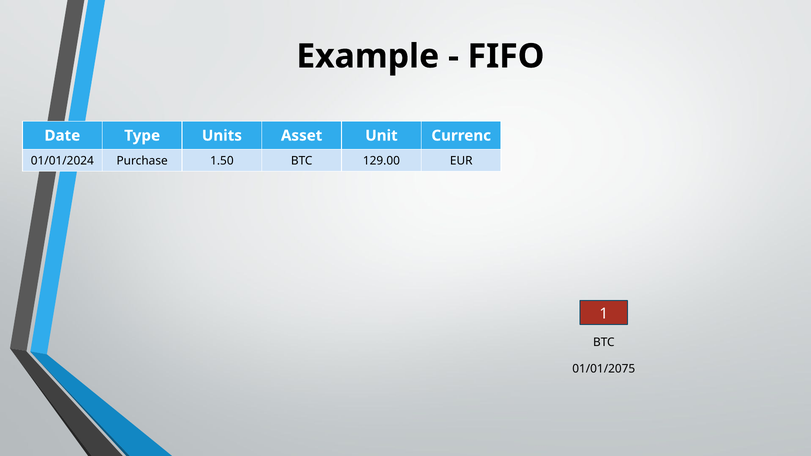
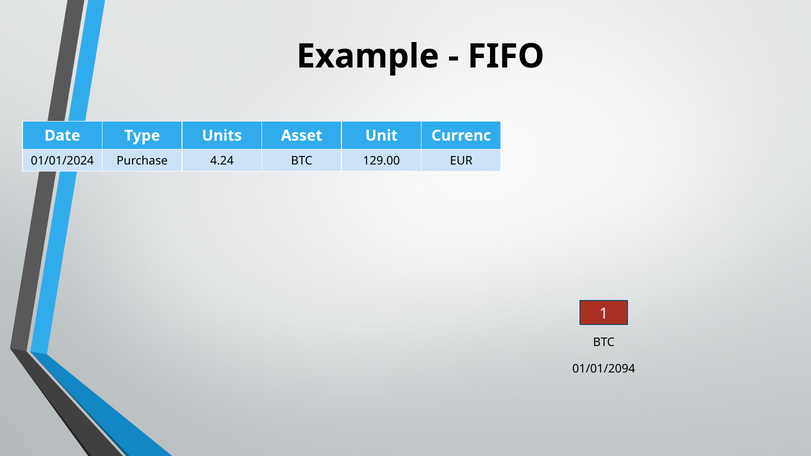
1.50: 1.50 -> 4.24
01/01/2075: 01/01/2075 -> 01/01/2094
